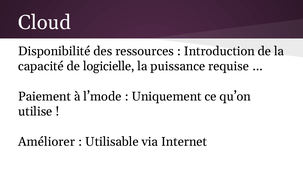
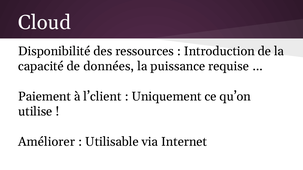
logicielle: logicielle -> données
l’mode: l’mode -> l’client
